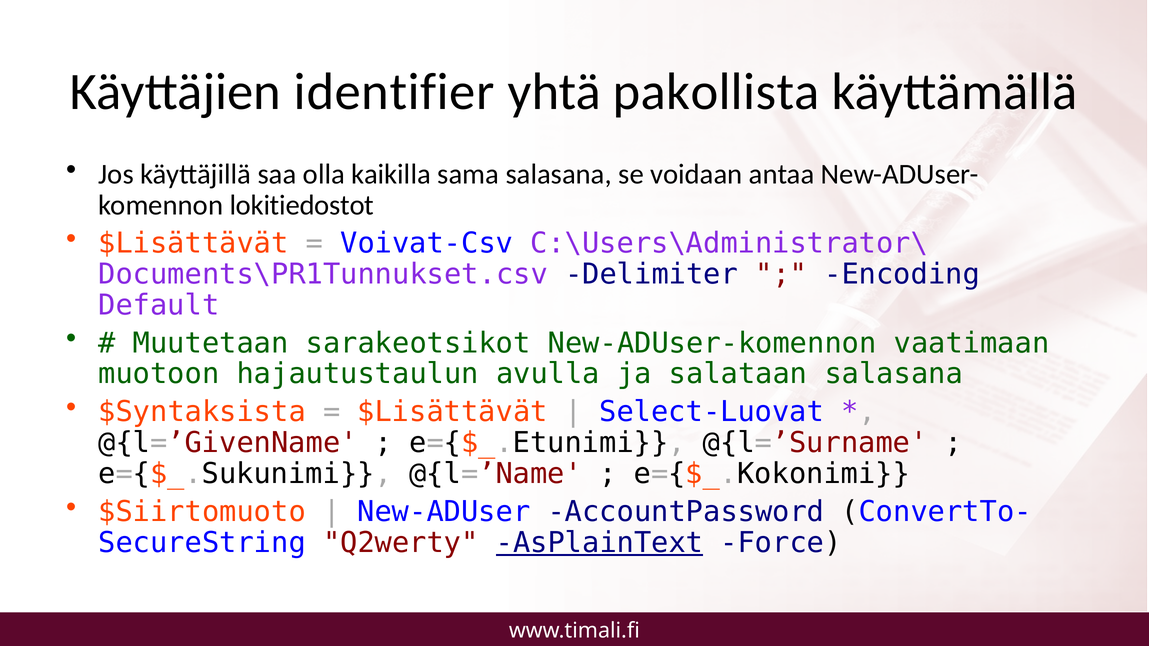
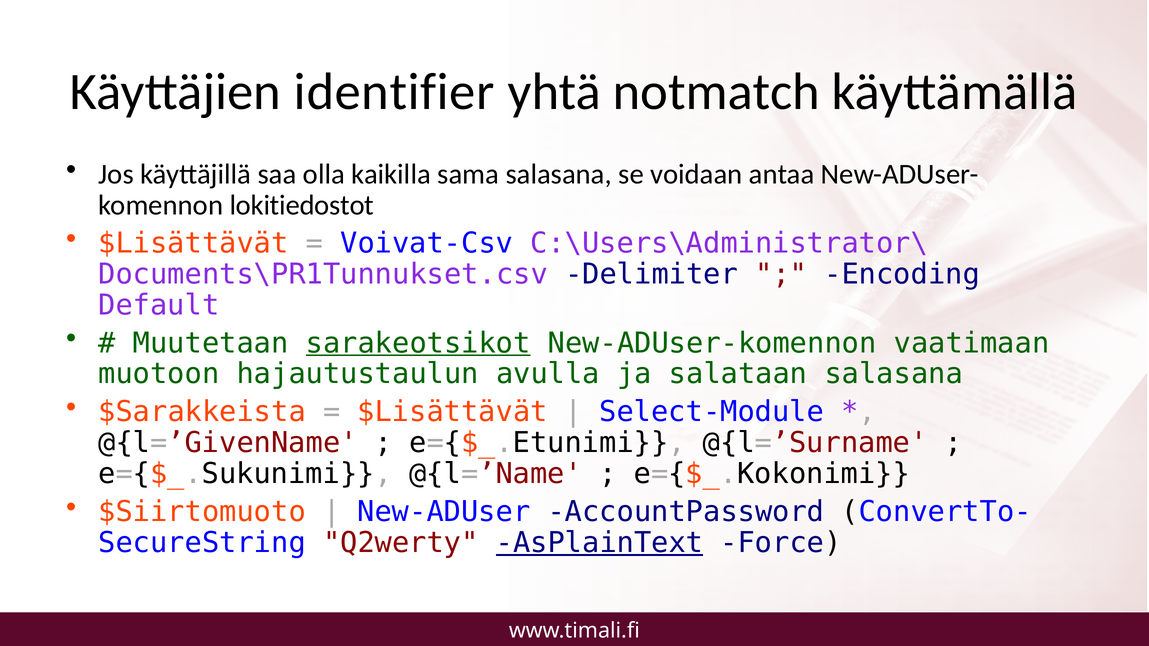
pakollista: pakollista -> notmatch
sarakeotsikot underline: none -> present
$Syntaksista: $Syntaksista -> $Sarakkeista
Select-Luovat: Select-Luovat -> Select-Module
